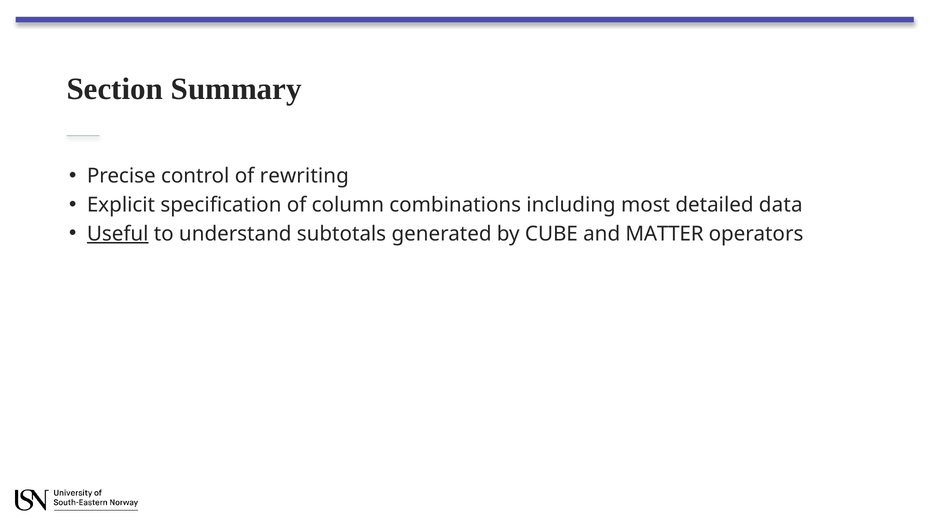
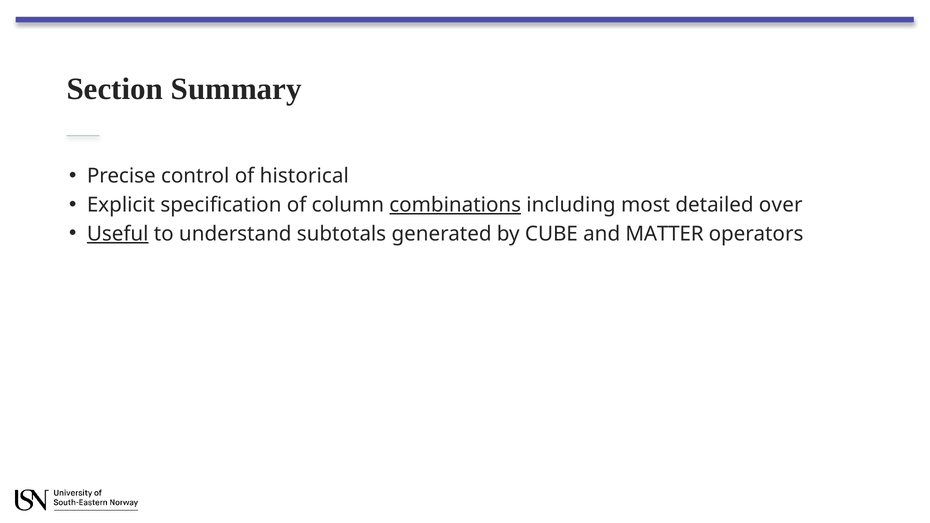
rewriting: rewriting -> historical
combinations underline: none -> present
data: data -> over
